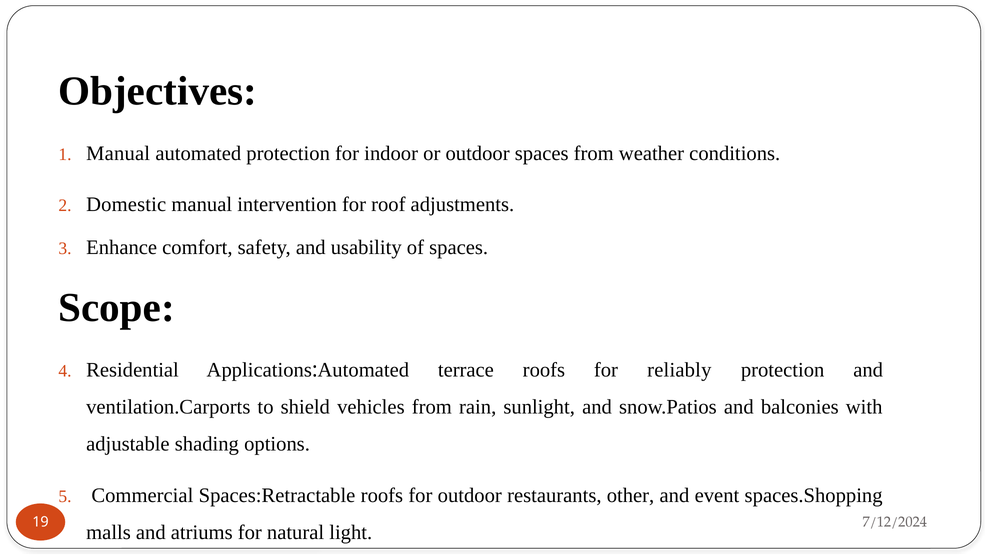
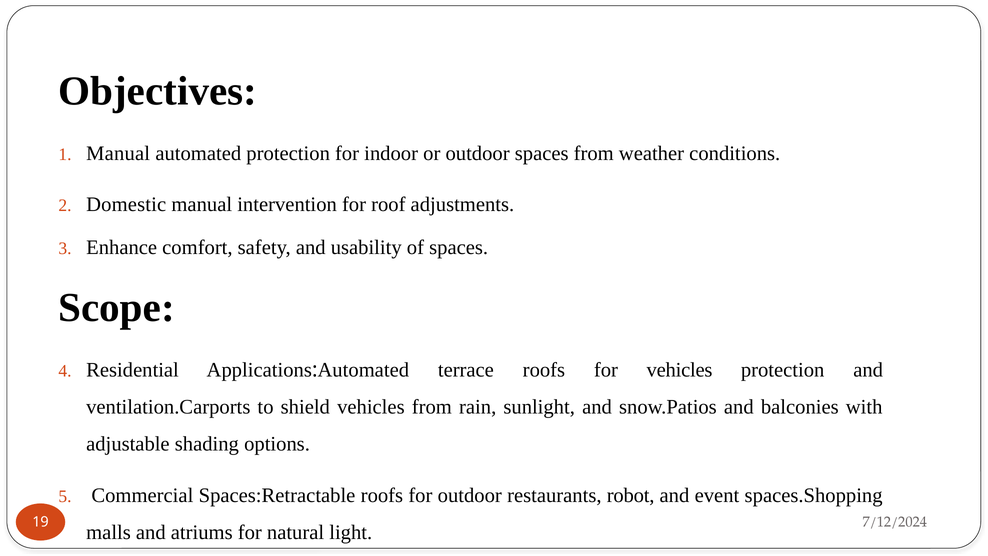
for reliably: reliably -> vehicles
other: other -> robot
